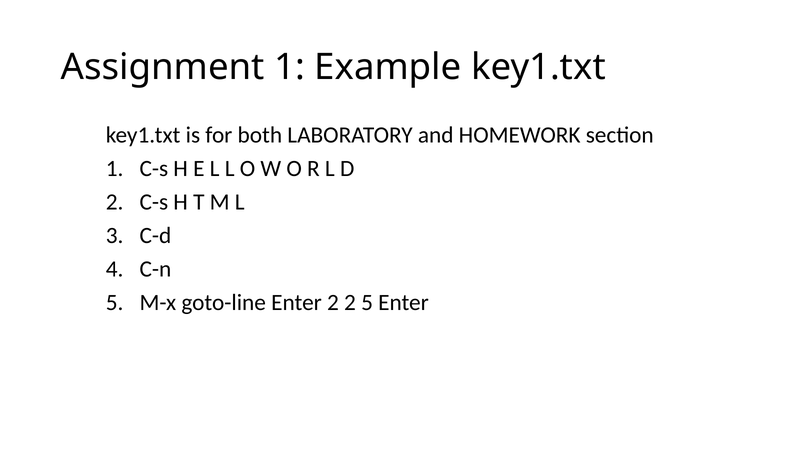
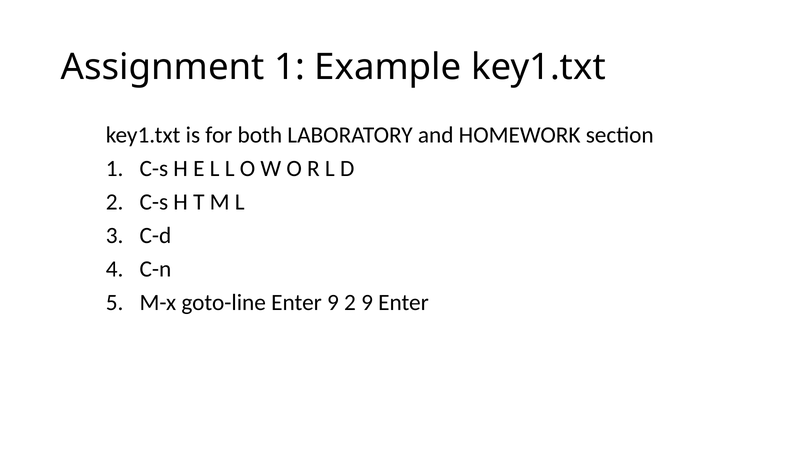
Enter 2: 2 -> 9
2 5: 5 -> 9
